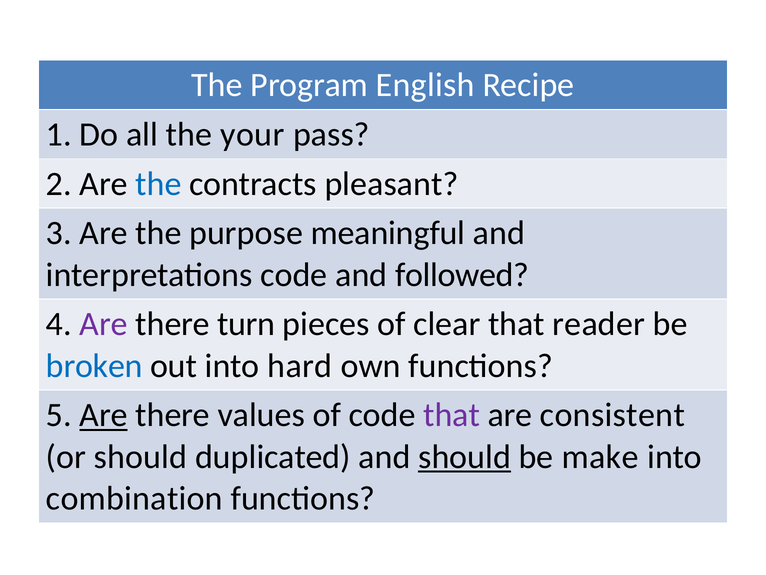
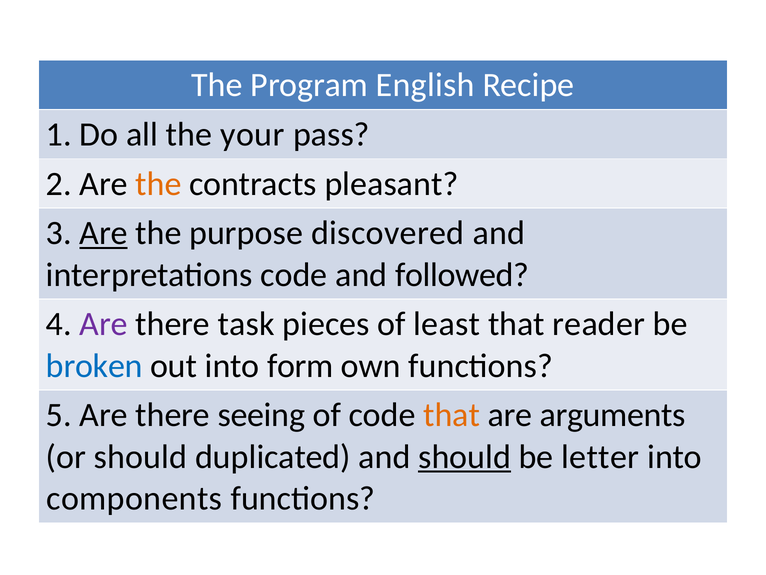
the at (158, 184) colour: blue -> orange
Are at (104, 233) underline: none -> present
meaningful: meaningful -> discovered
turn: turn -> task
clear: clear -> least
hard: hard -> form
Are at (104, 415) underline: present -> none
values: values -> seeing
that at (452, 415) colour: purple -> orange
consistent: consistent -> arguments
make: make -> letter
combination: combination -> components
